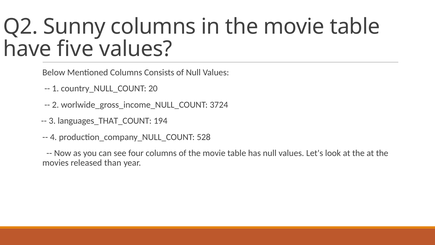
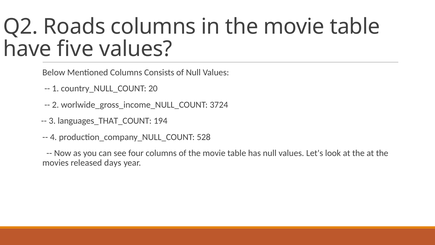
Sunny: Sunny -> Roads
than: than -> days
